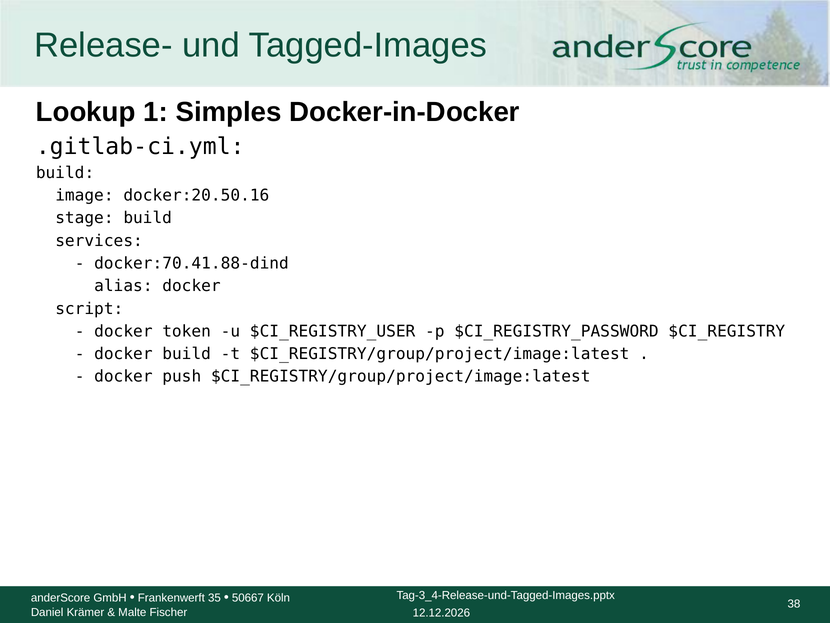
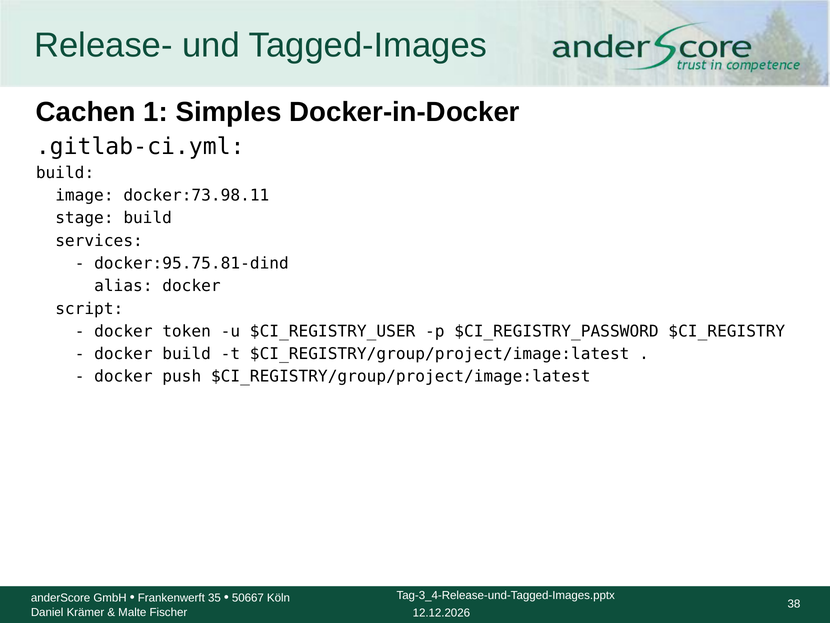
Lookup: Lookup -> Cachen
docker:20.50.16: docker:20.50.16 -> docker:73.98.11
docker:70.41.88-dind: docker:70.41.88-dind -> docker:95.75.81-dind
